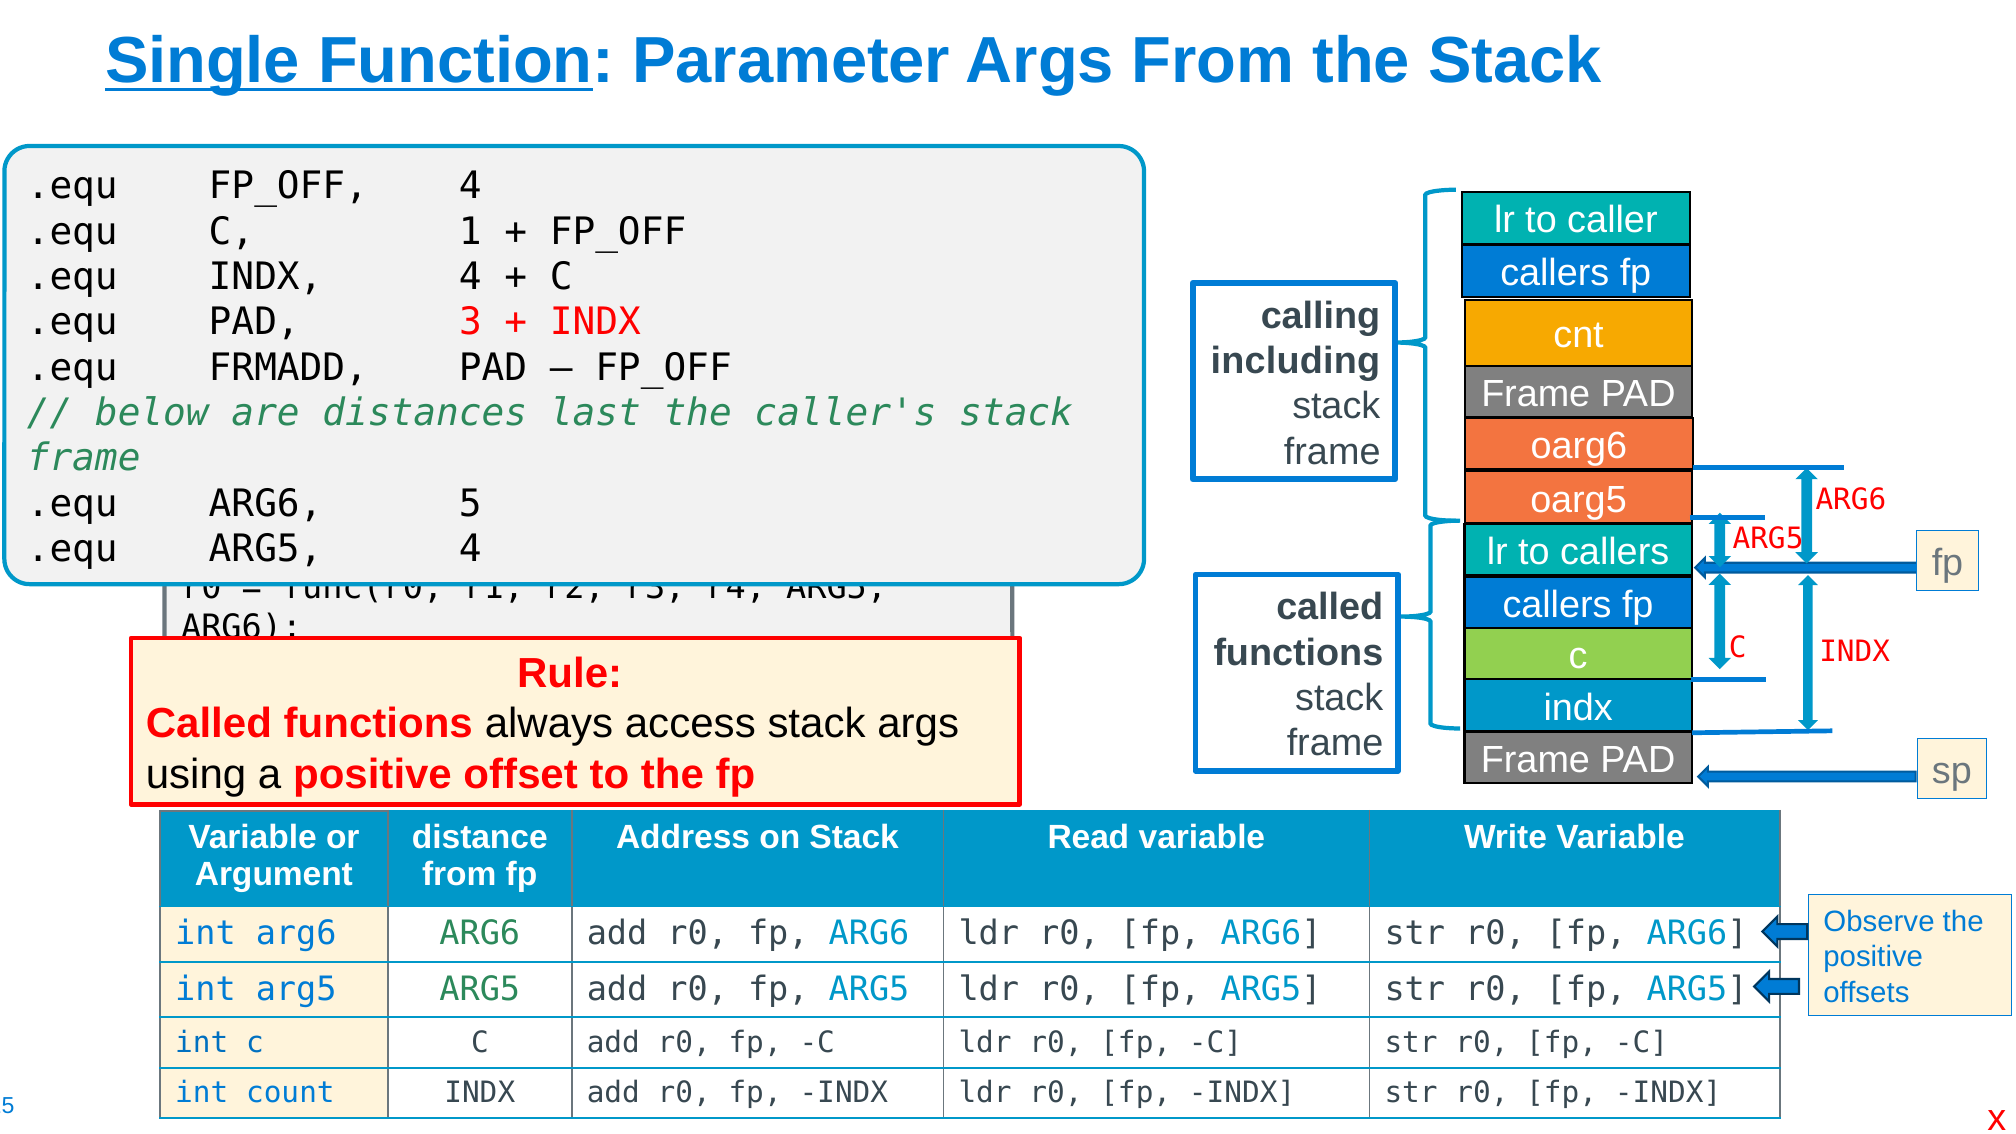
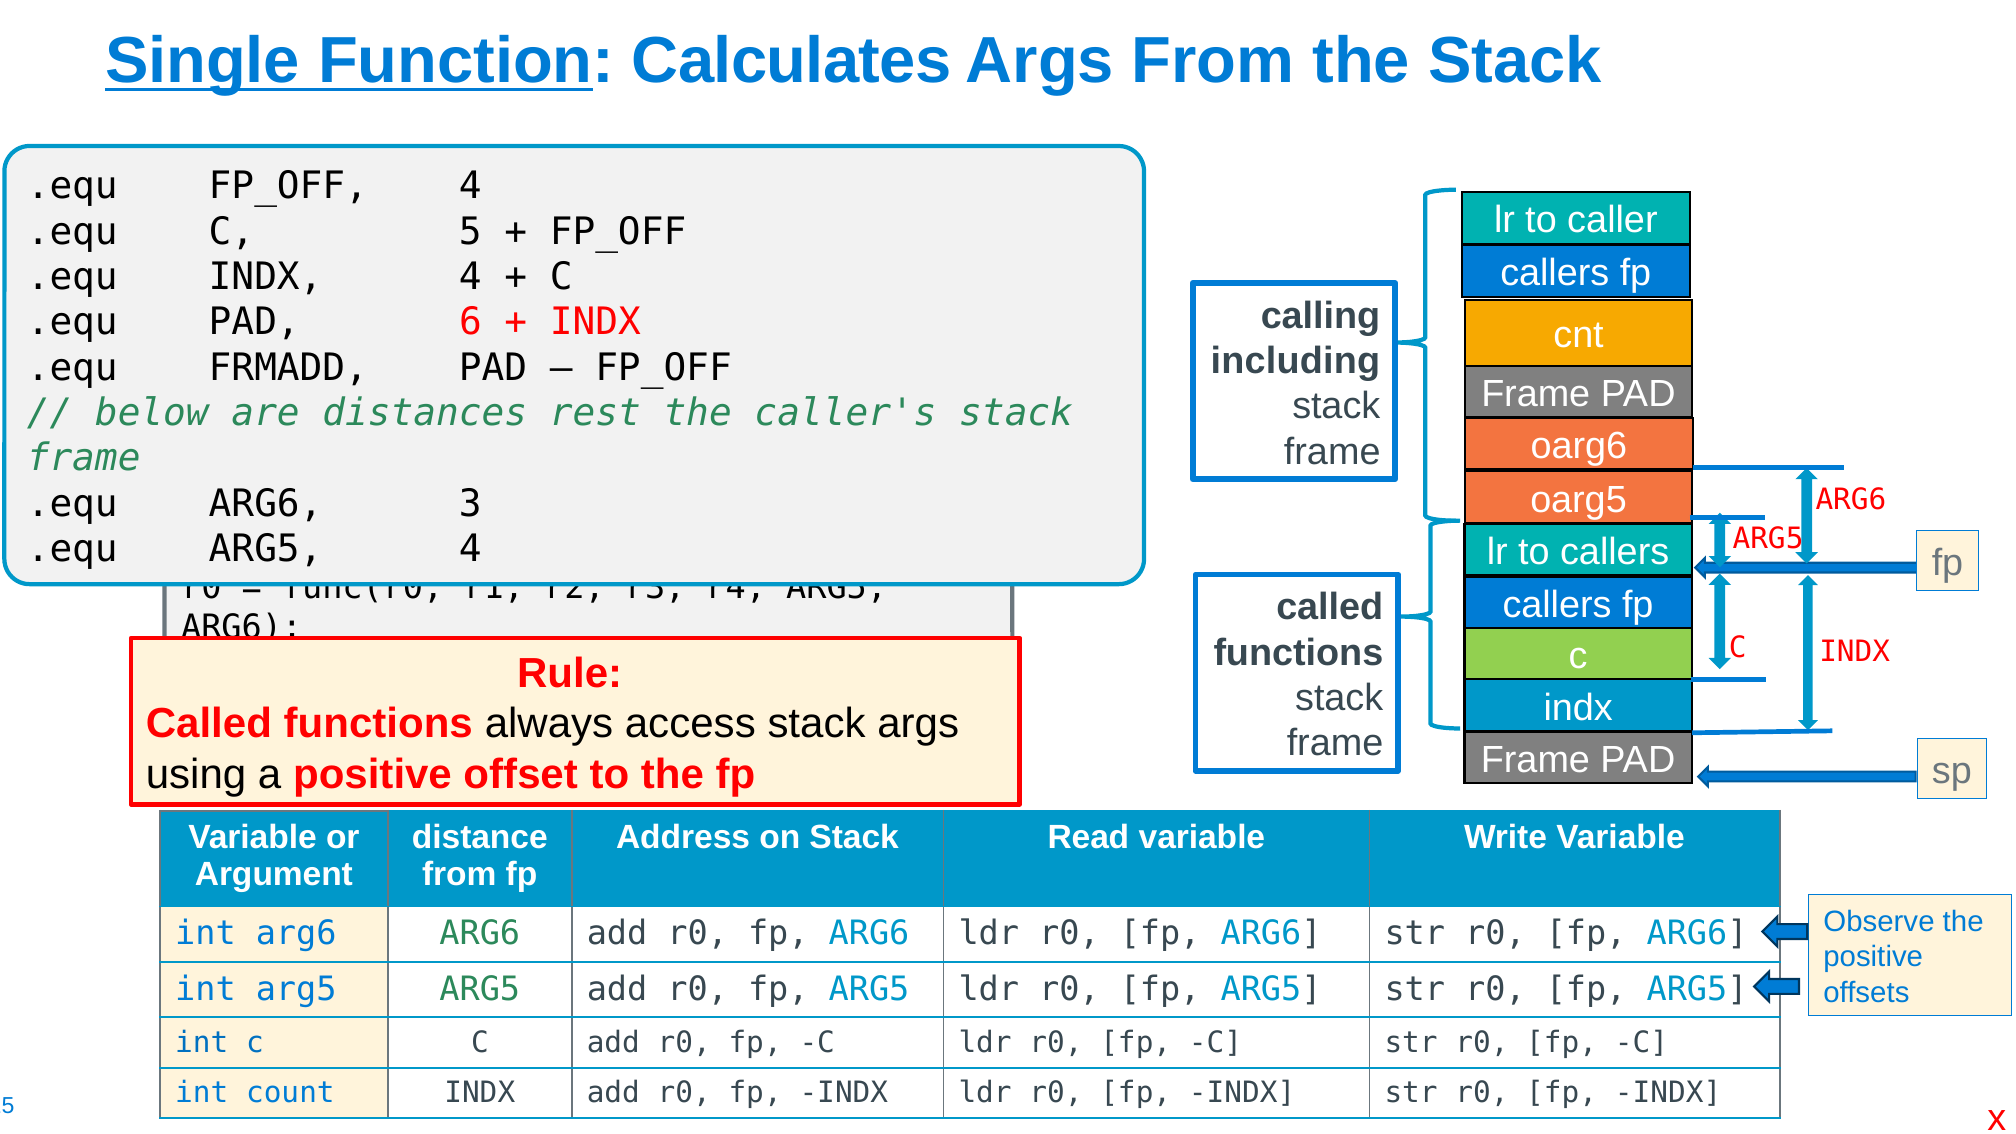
Parameter: Parameter -> Calculates
1: 1 -> 5
3: 3 -> 6
last: last -> rest
5: 5 -> 3
